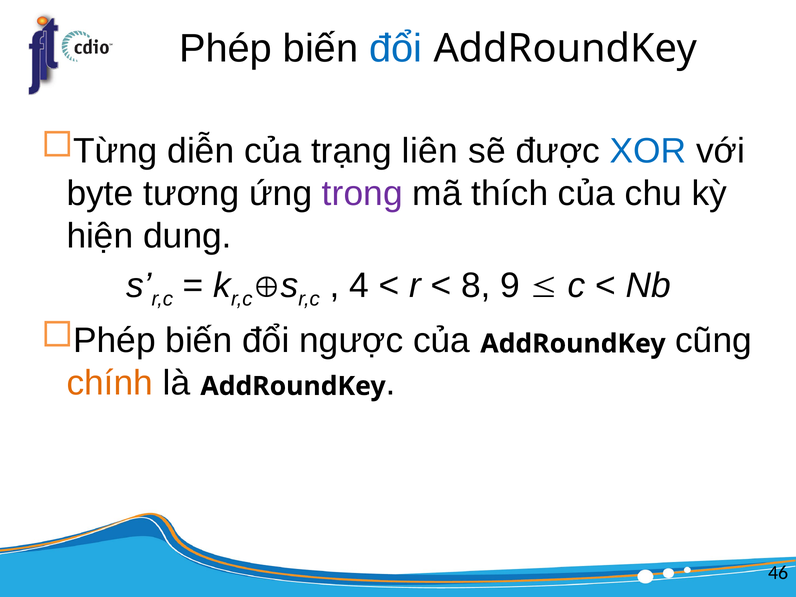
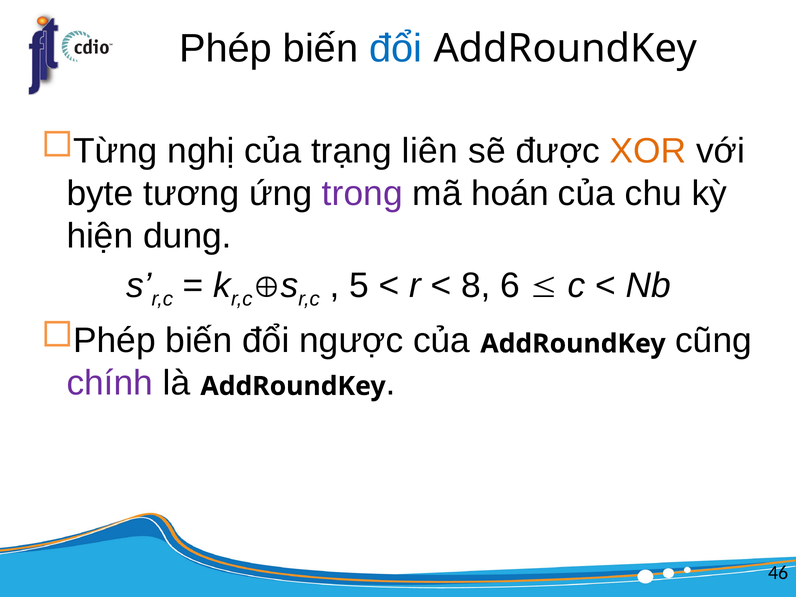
diễn: diễn -> nghị
XOR colour: blue -> orange
thích: thích -> hoán
4: 4 -> 5
9: 9 -> 6
chính colour: orange -> purple
